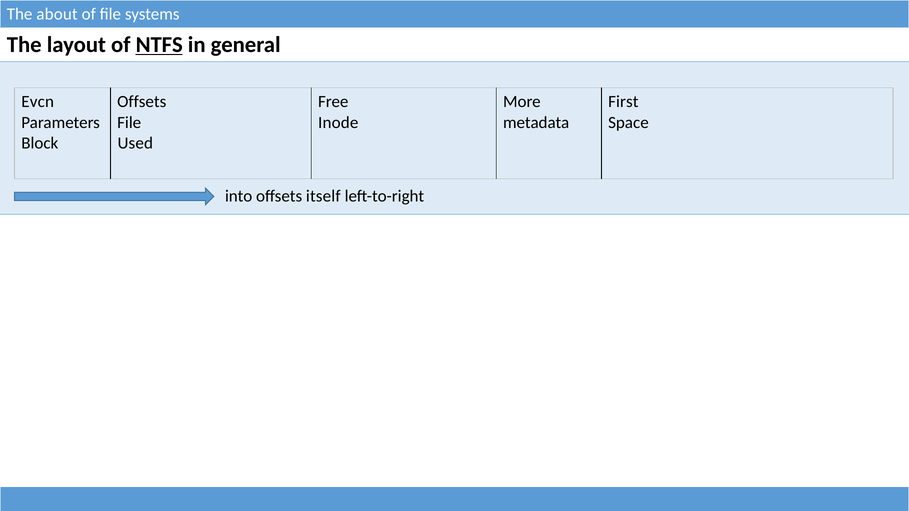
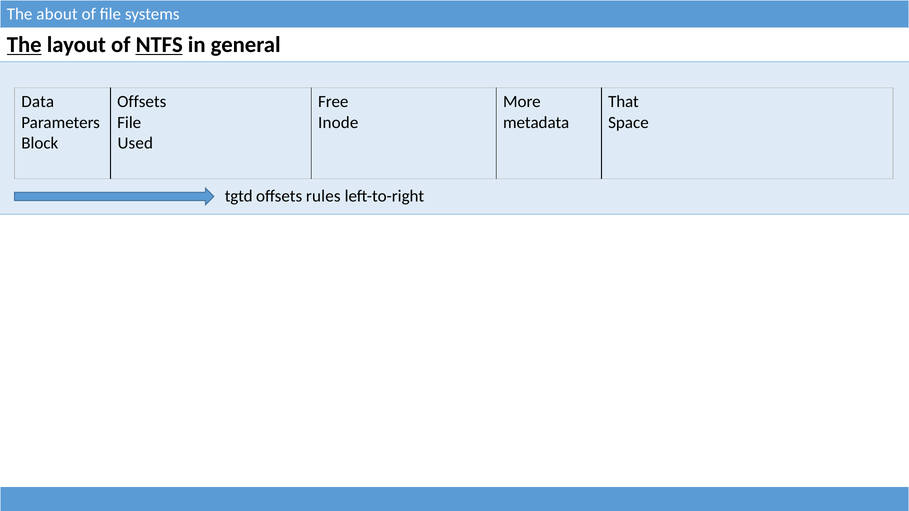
The at (24, 45) underline: none -> present
Evcn: Evcn -> Data
First: First -> That
into: into -> tgtd
itself: itself -> rules
